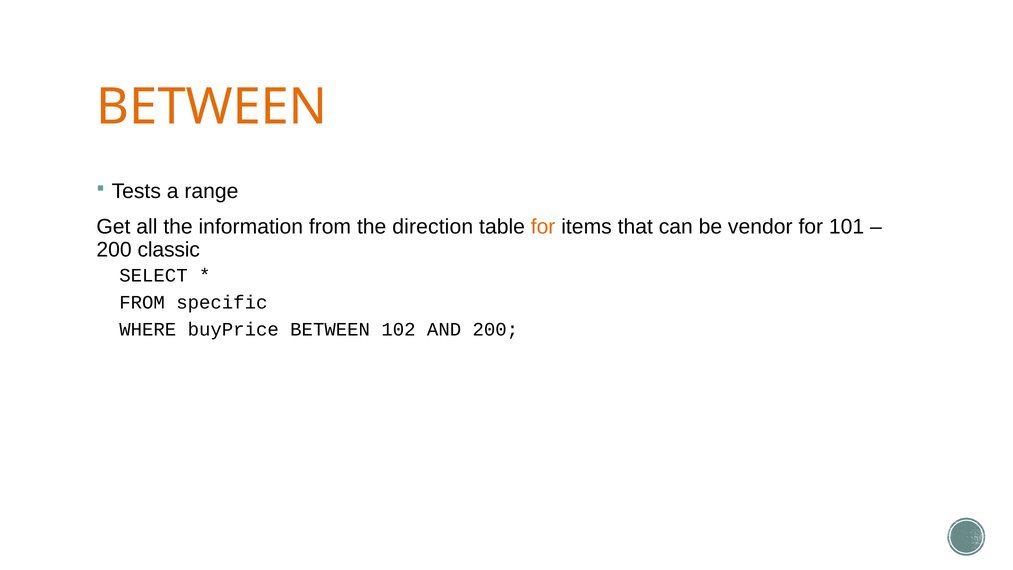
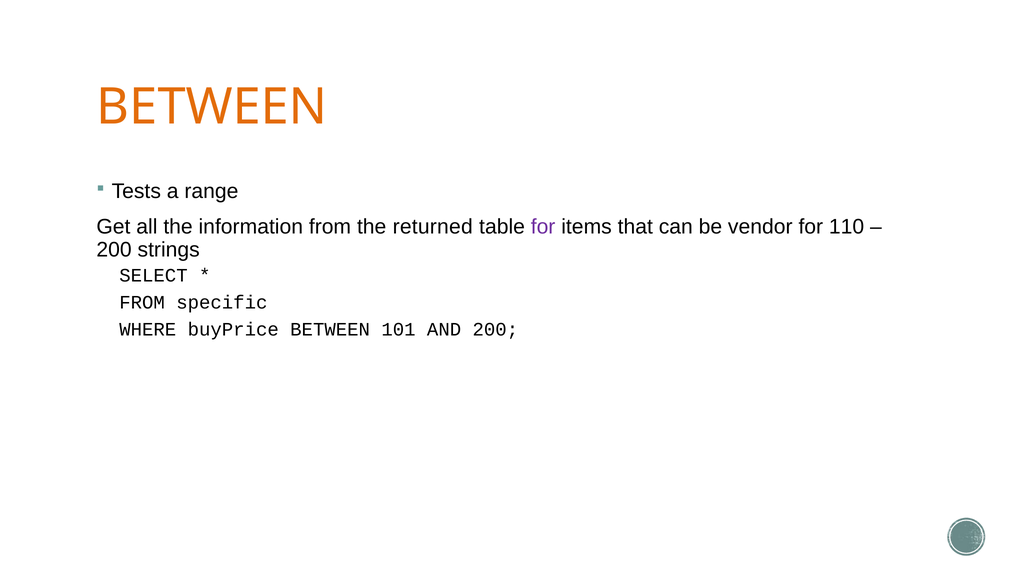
direction: direction -> returned
for at (543, 227) colour: orange -> purple
101: 101 -> 110
classic: classic -> strings
102: 102 -> 101
